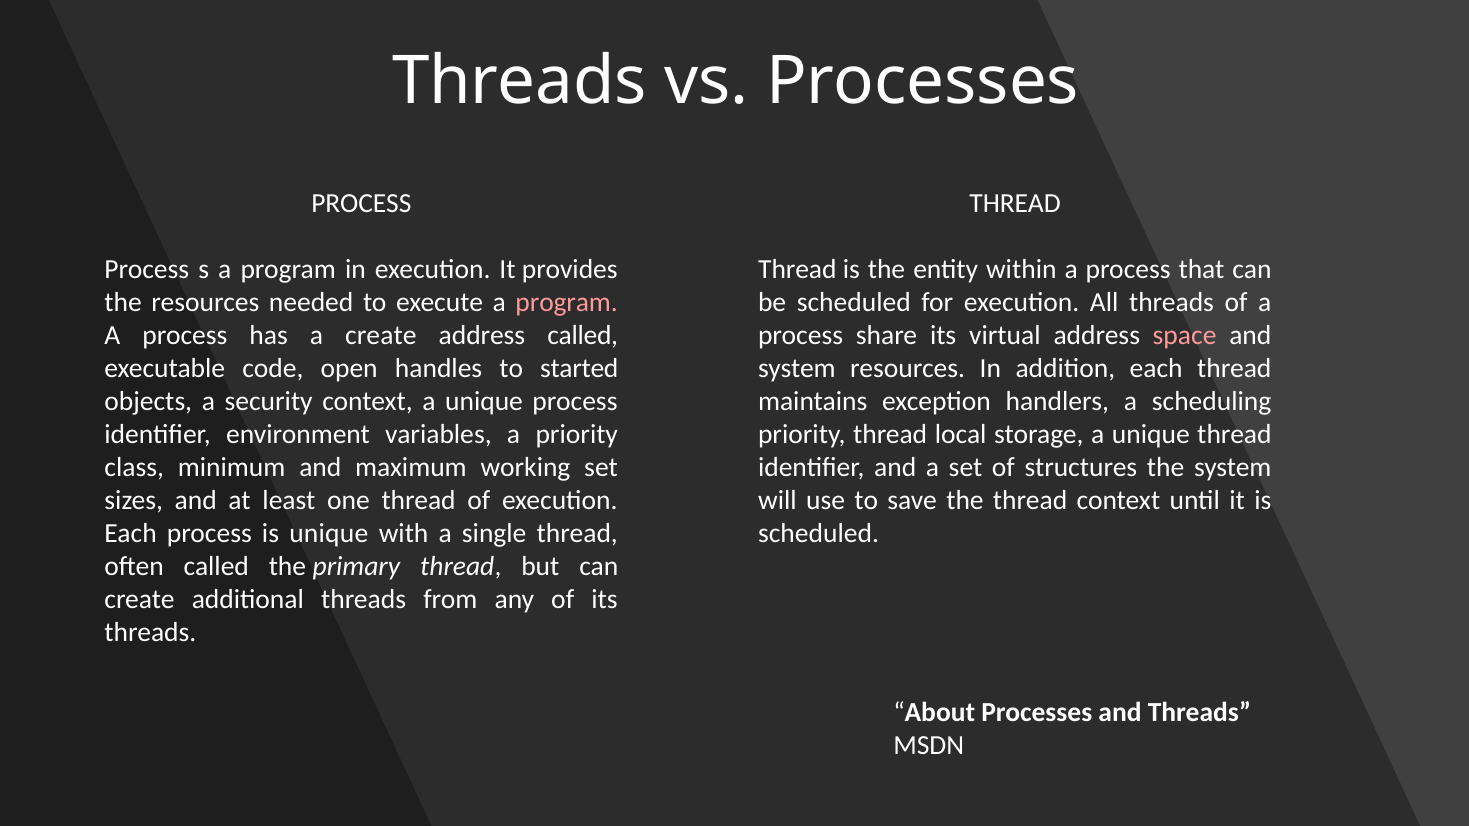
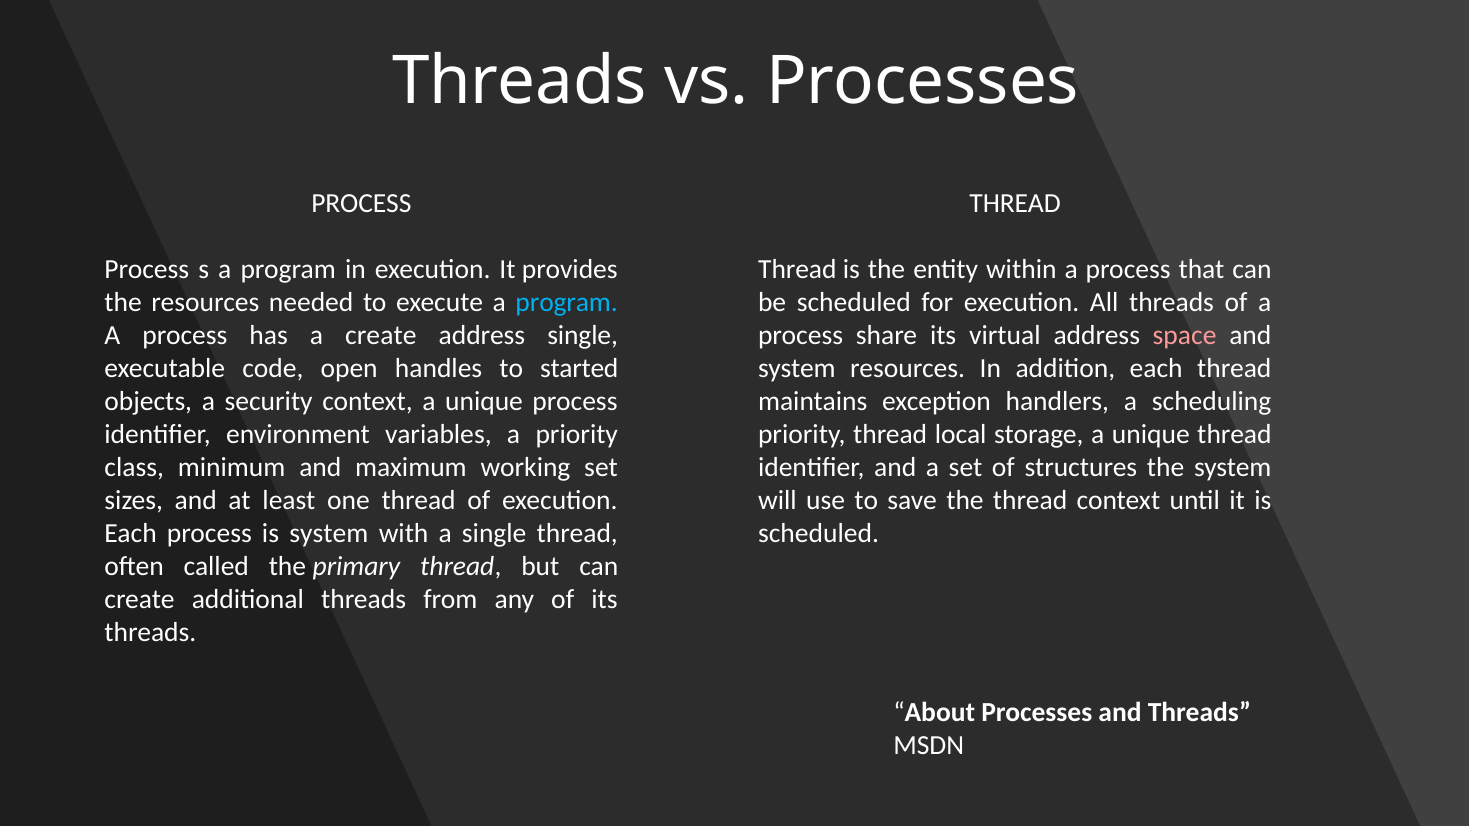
program at (567, 303) colour: pink -> light blue
address called: called -> single
is unique: unique -> system
